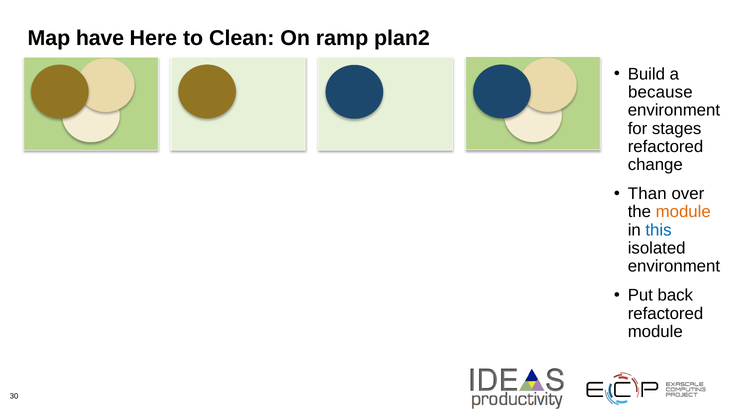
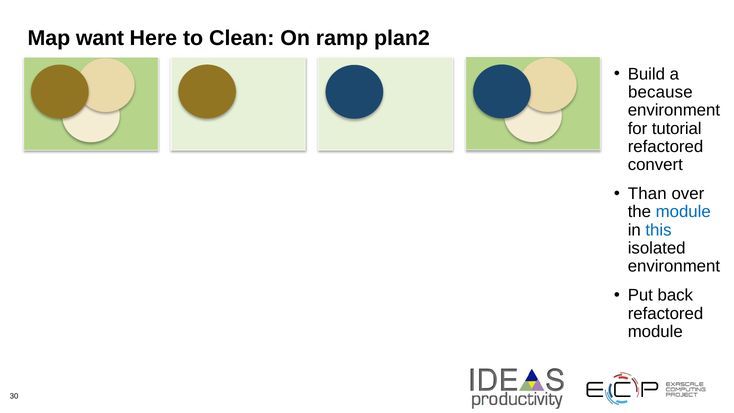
have: have -> want
stages: stages -> tutorial
change: change -> convert
module at (683, 212) colour: orange -> blue
